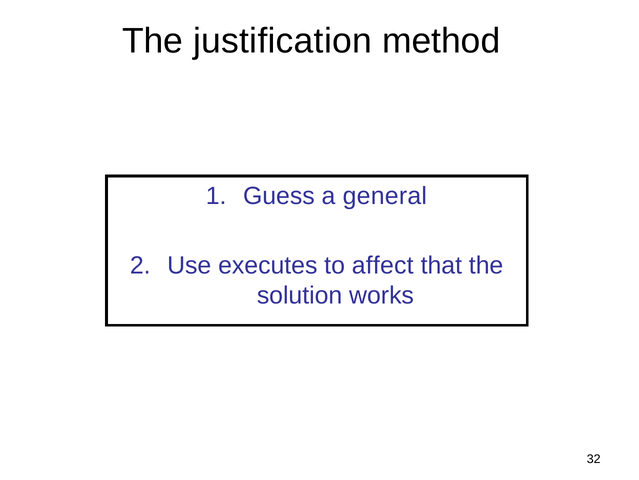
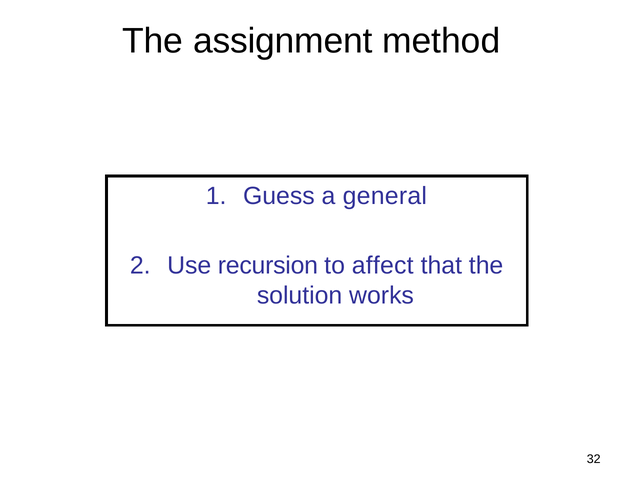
justification: justification -> assignment
executes: executes -> recursion
